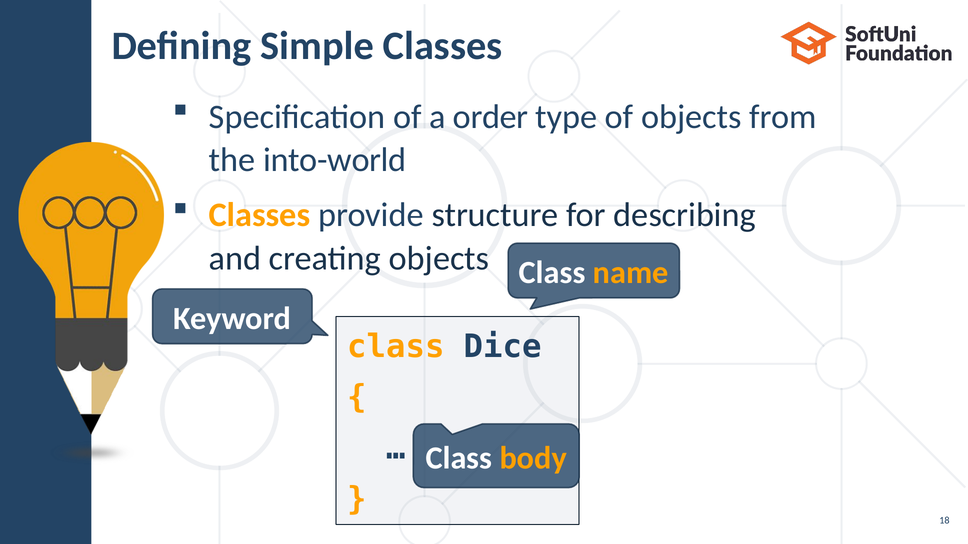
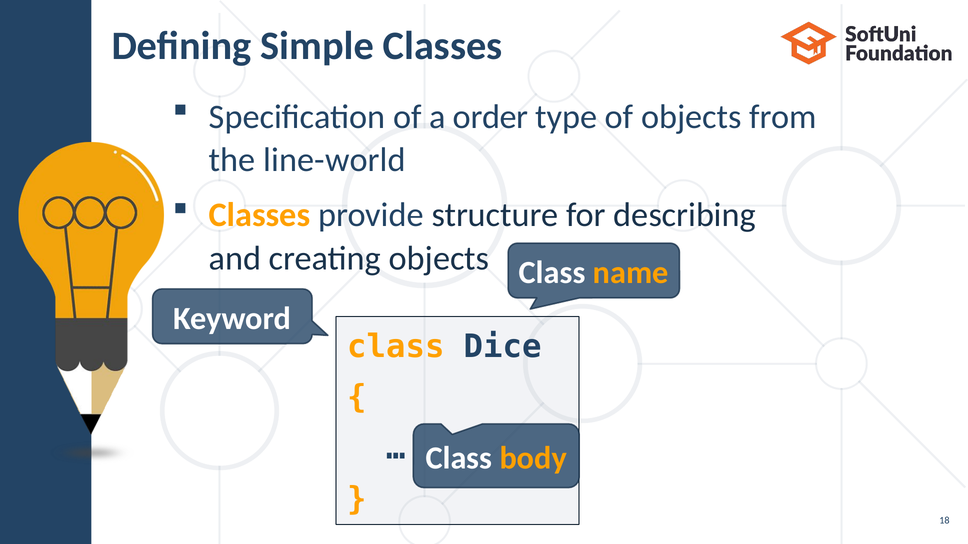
into-world: into-world -> line-world
